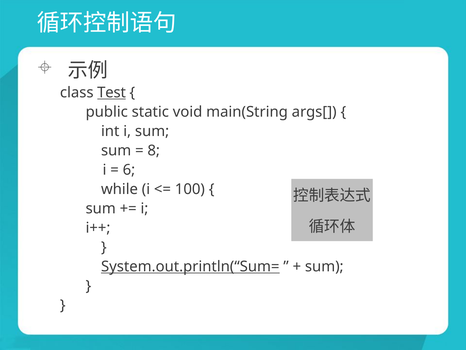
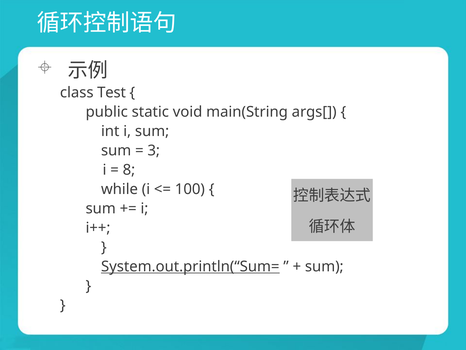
Test underline: present -> none
8: 8 -> 3
6: 6 -> 8
